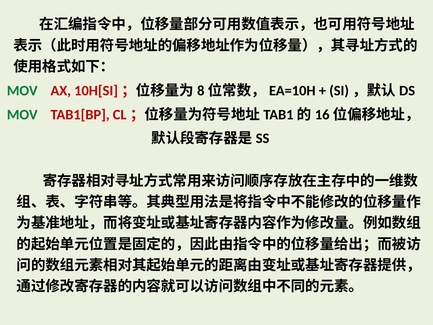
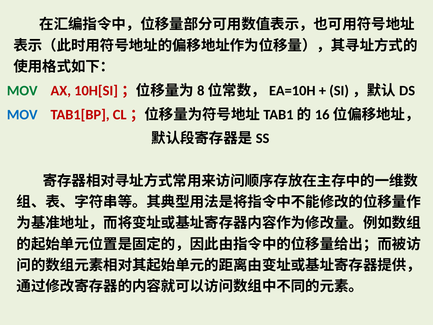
MOV at (22, 114) colour: green -> blue
